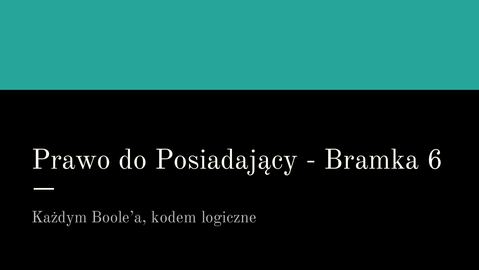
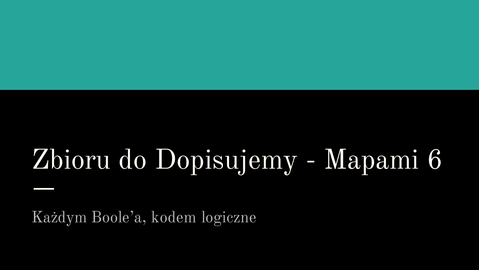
Prawo: Prawo -> Zbioru
Posiadający: Posiadający -> Dopisujemy
Bramka: Bramka -> Mapami
